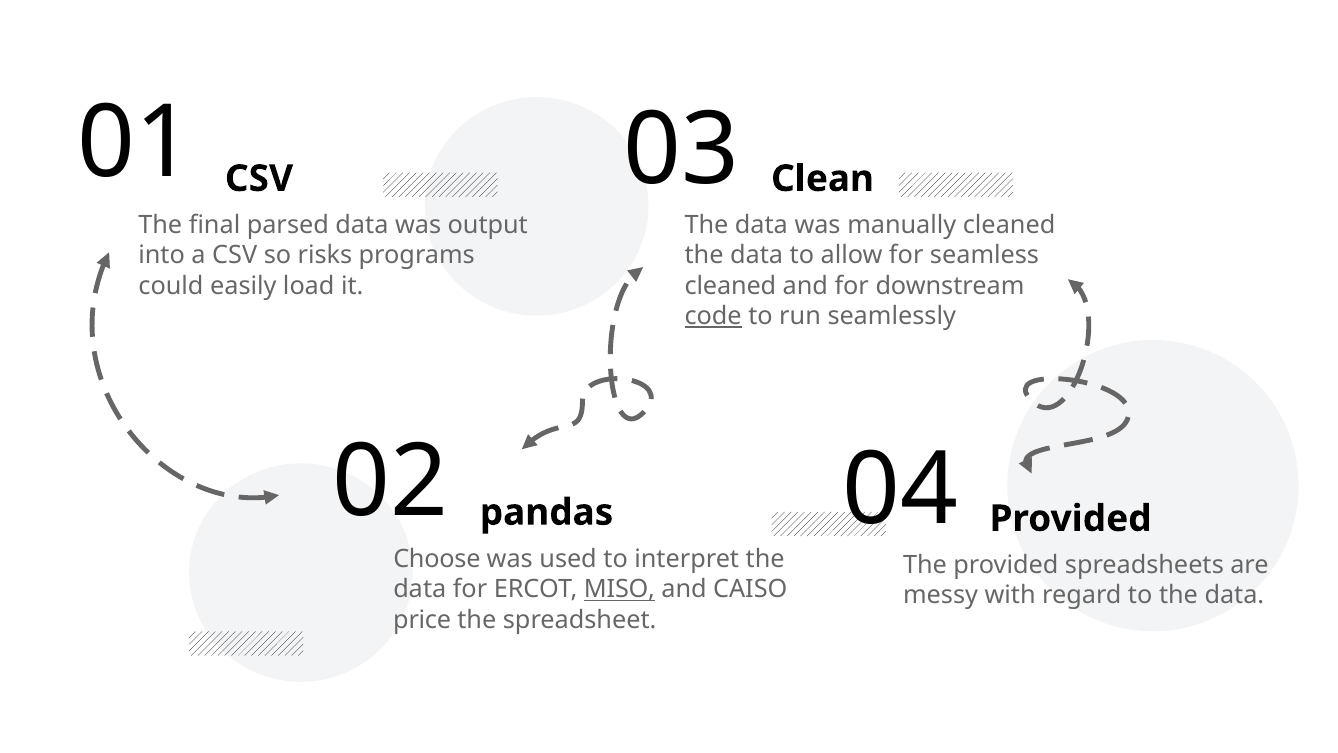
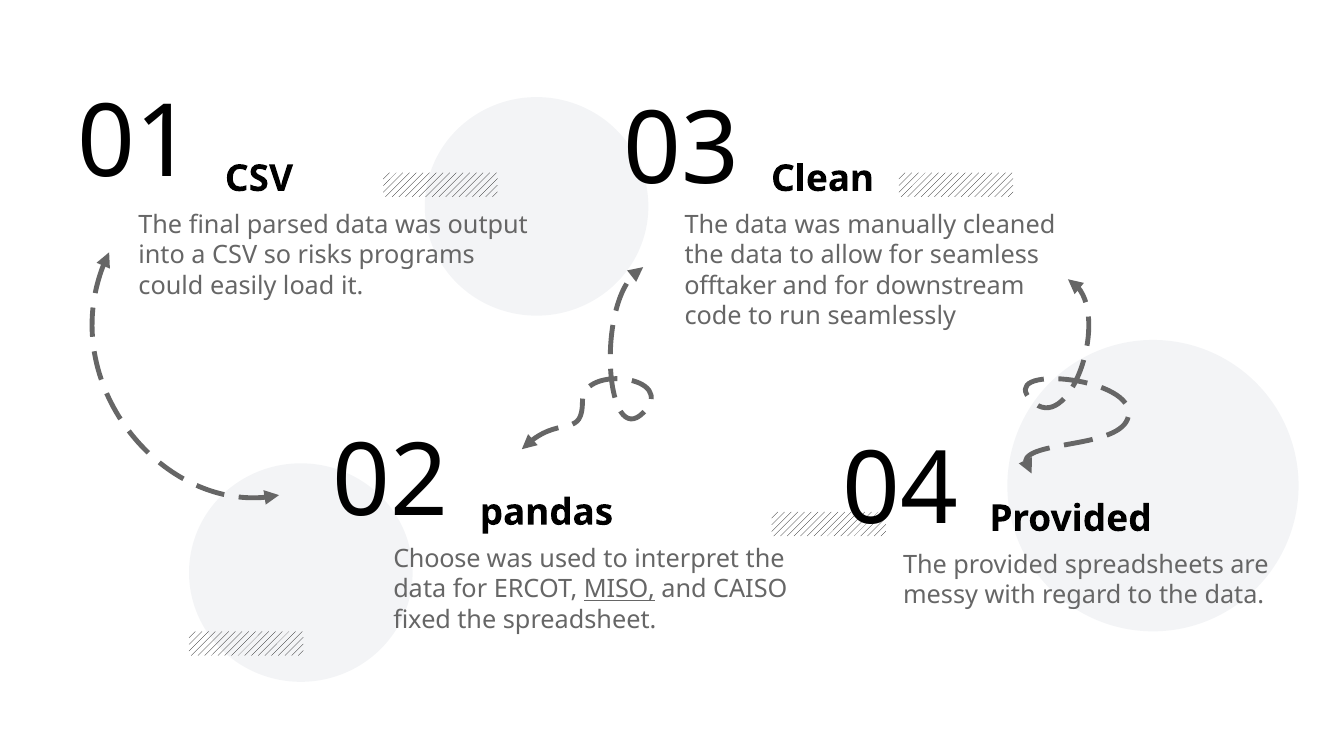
cleaned at (730, 286): cleaned -> offtaker
code underline: present -> none
price: price -> fixed
